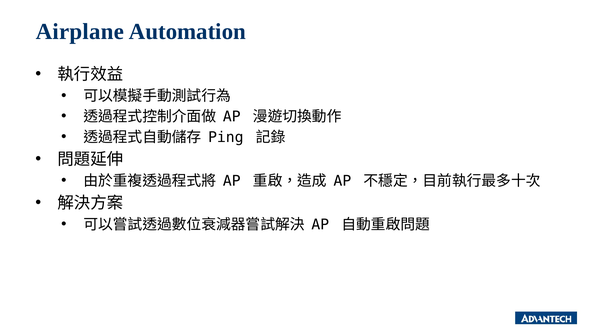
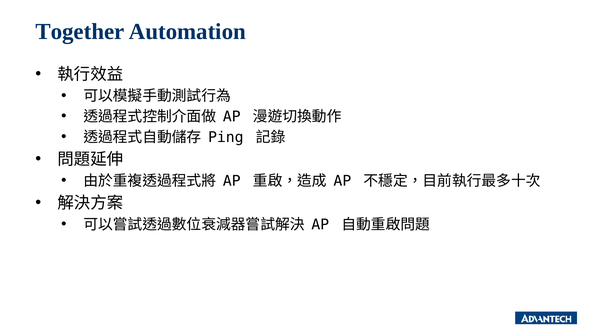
Airplane: Airplane -> Together
